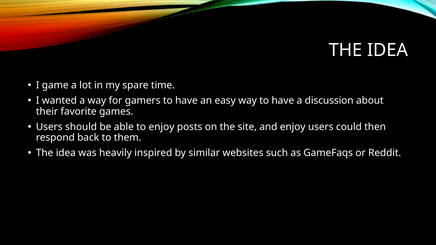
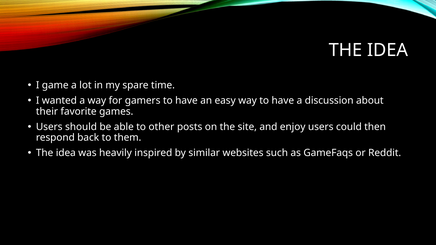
to enjoy: enjoy -> other
